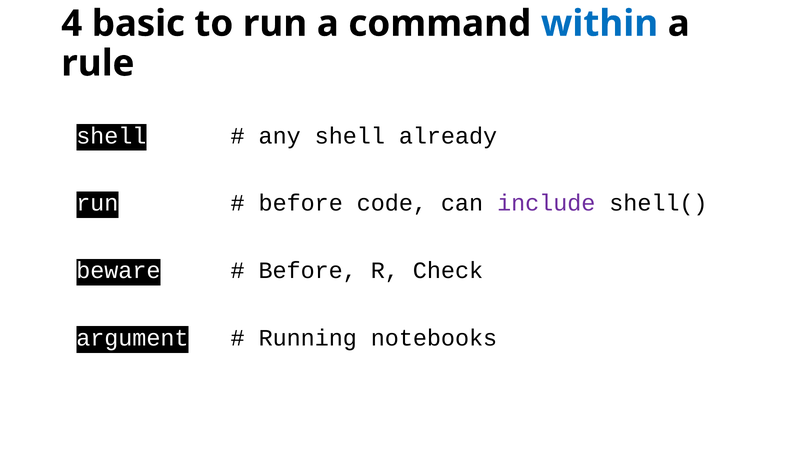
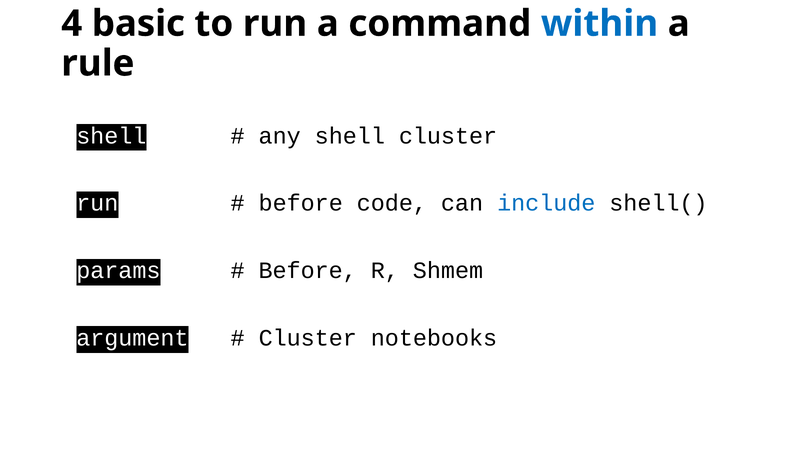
shell already: already -> cluster
include colour: purple -> blue
beware: beware -> params
Check: Check -> Shmem
Running at (308, 338): Running -> Cluster
